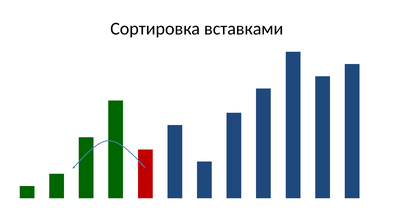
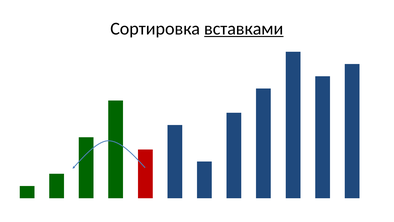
вставками underline: none -> present
